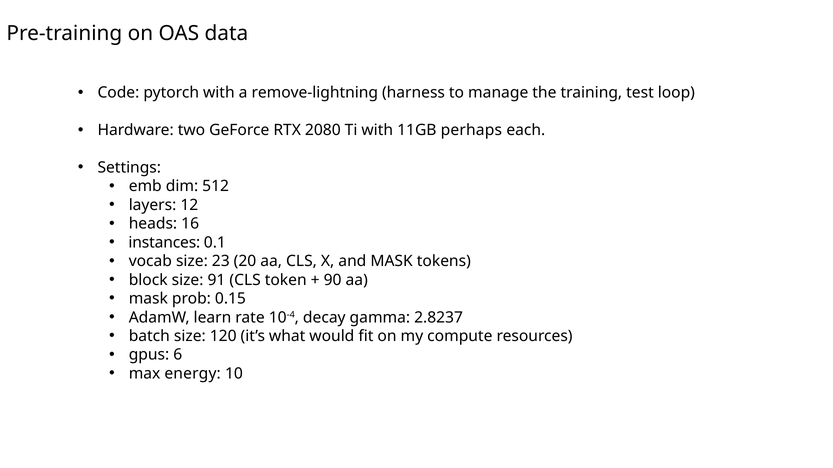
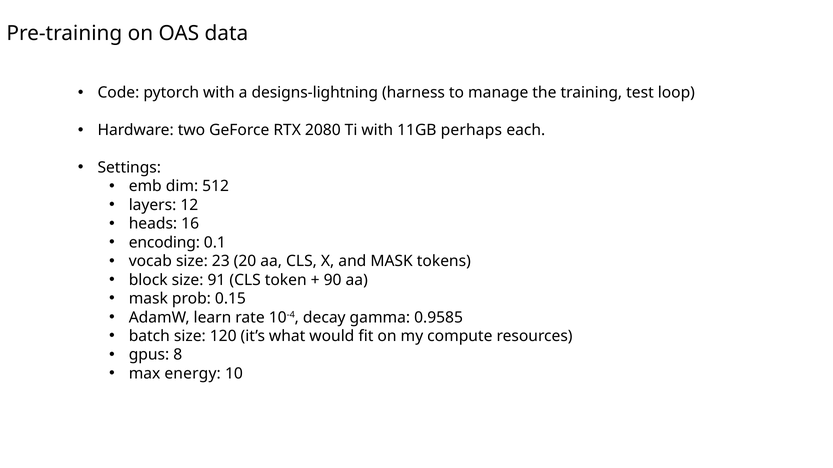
remove-lightning: remove-lightning -> designs-lightning
instances: instances -> encoding
2.8237: 2.8237 -> 0.9585
6: 6 -> 8
